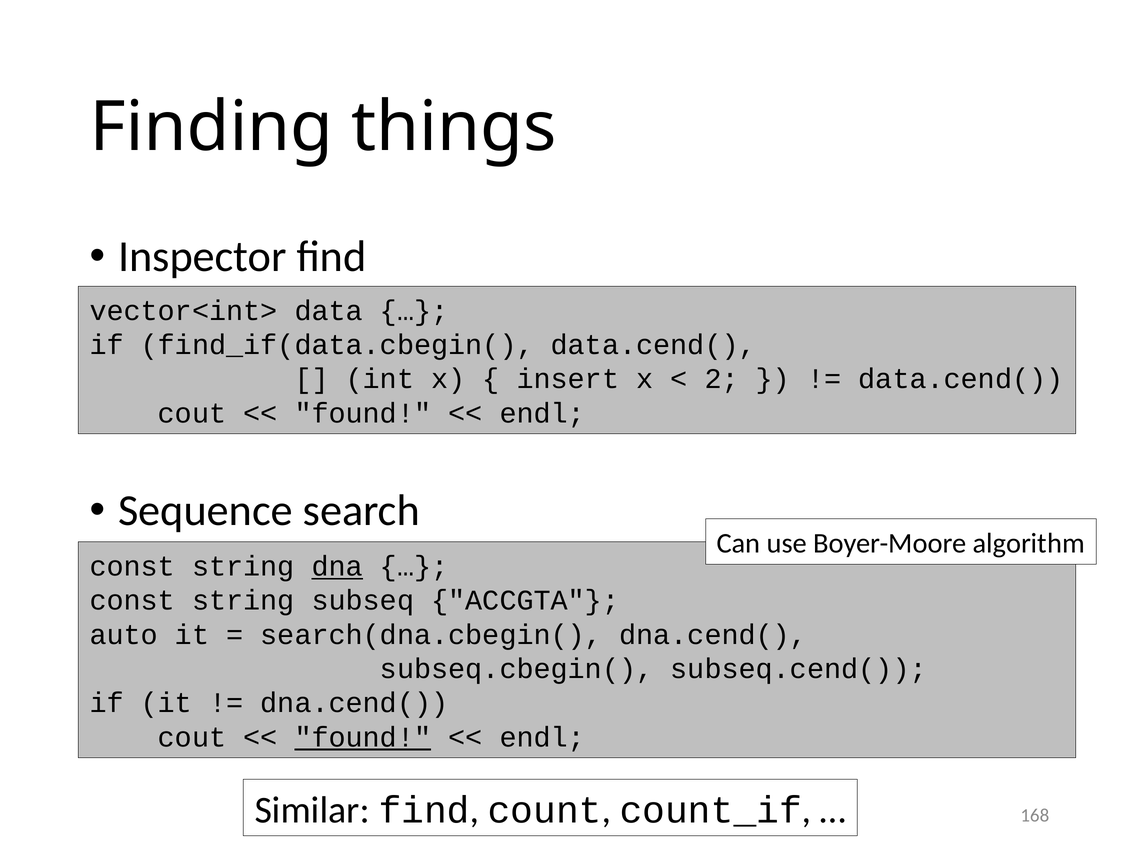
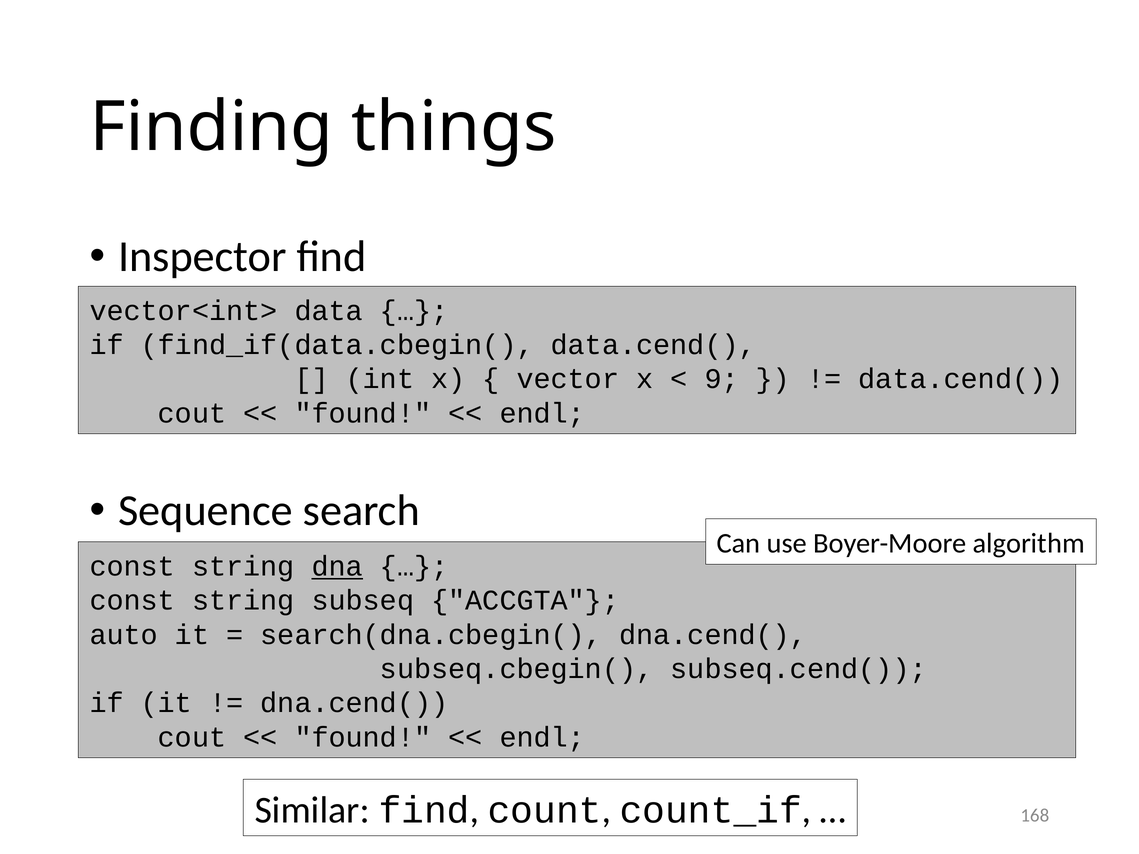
insert: insert -> vector
2: 2 -> 9
found at (363, 737) underline: present -> none
